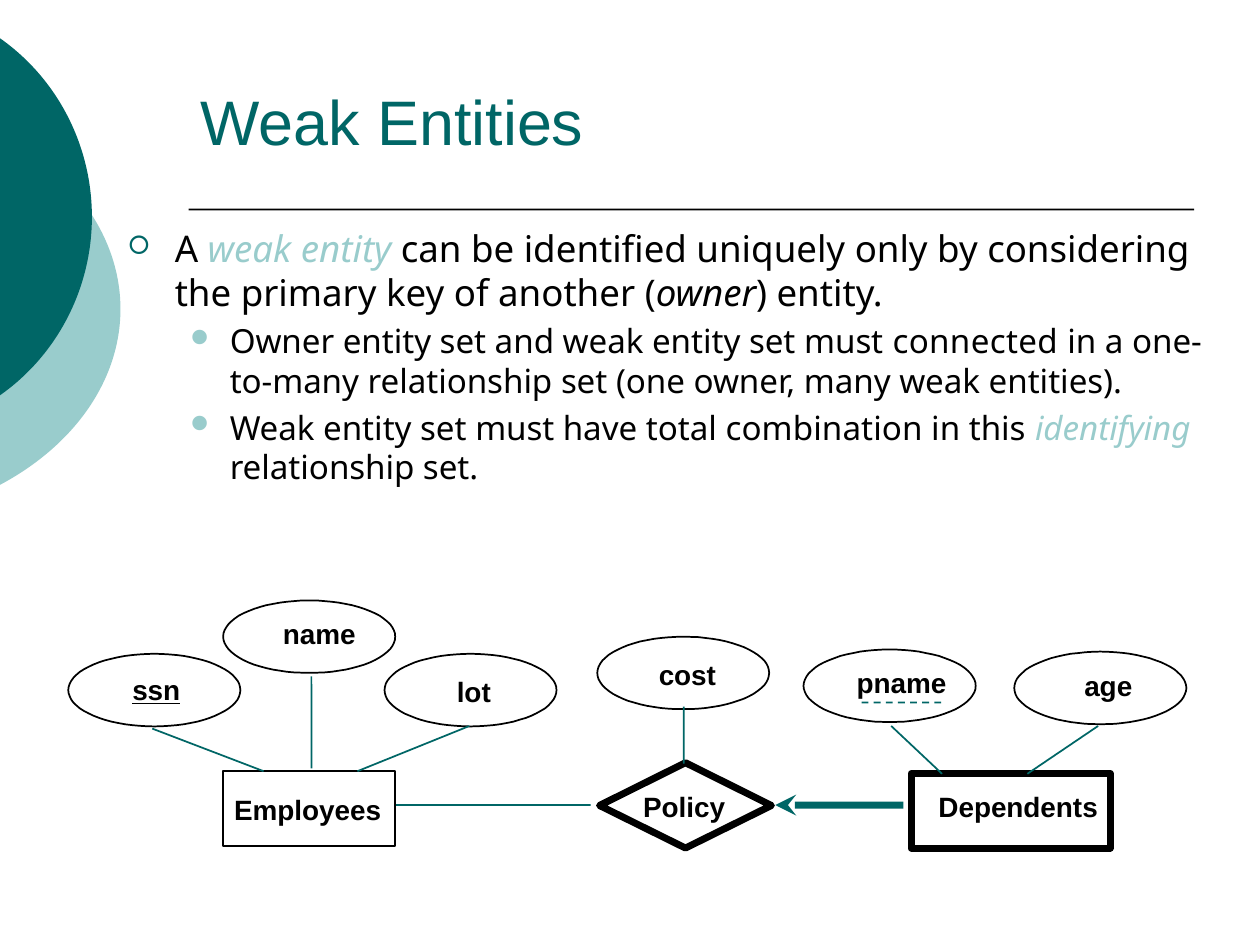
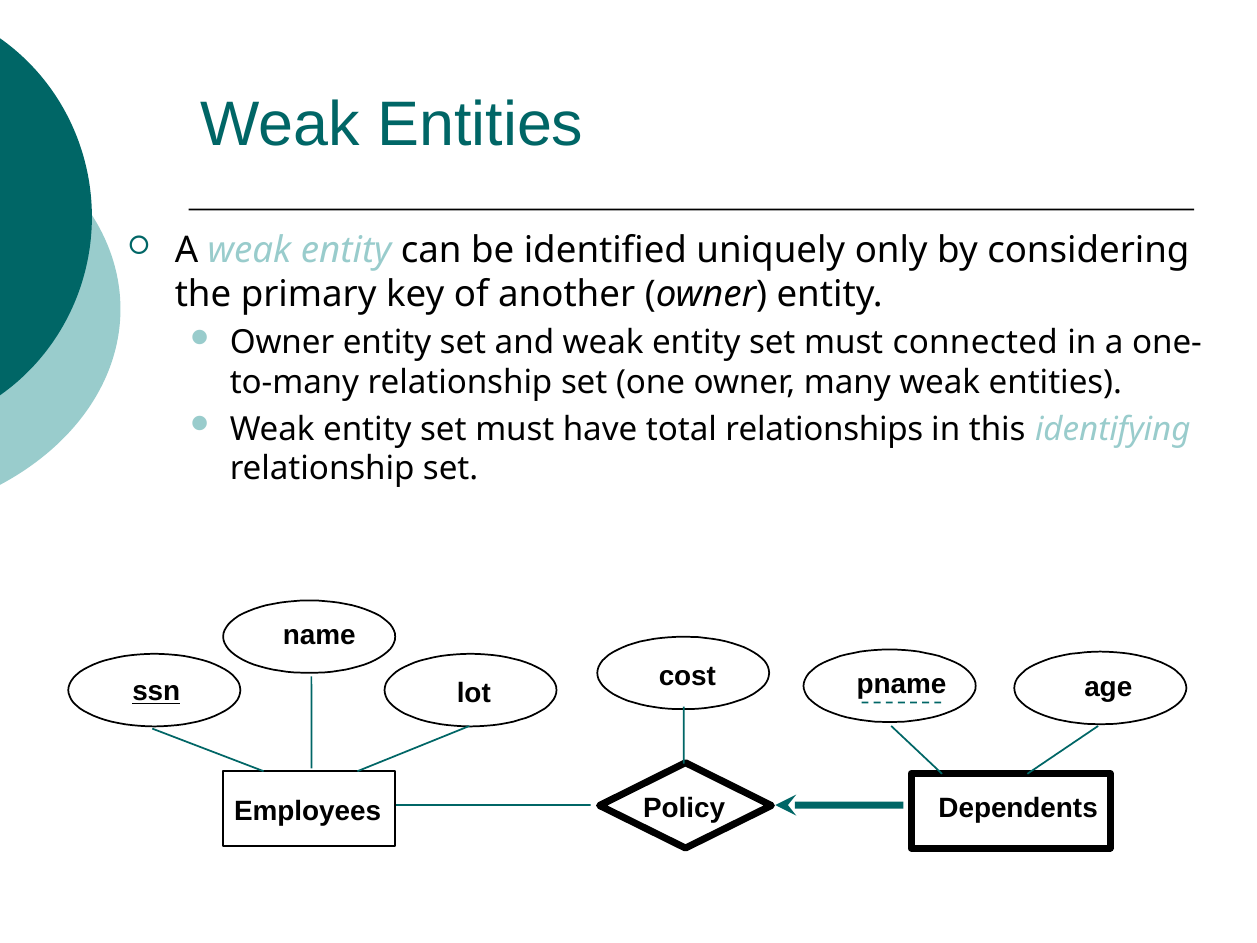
combination: combination -> relationships
